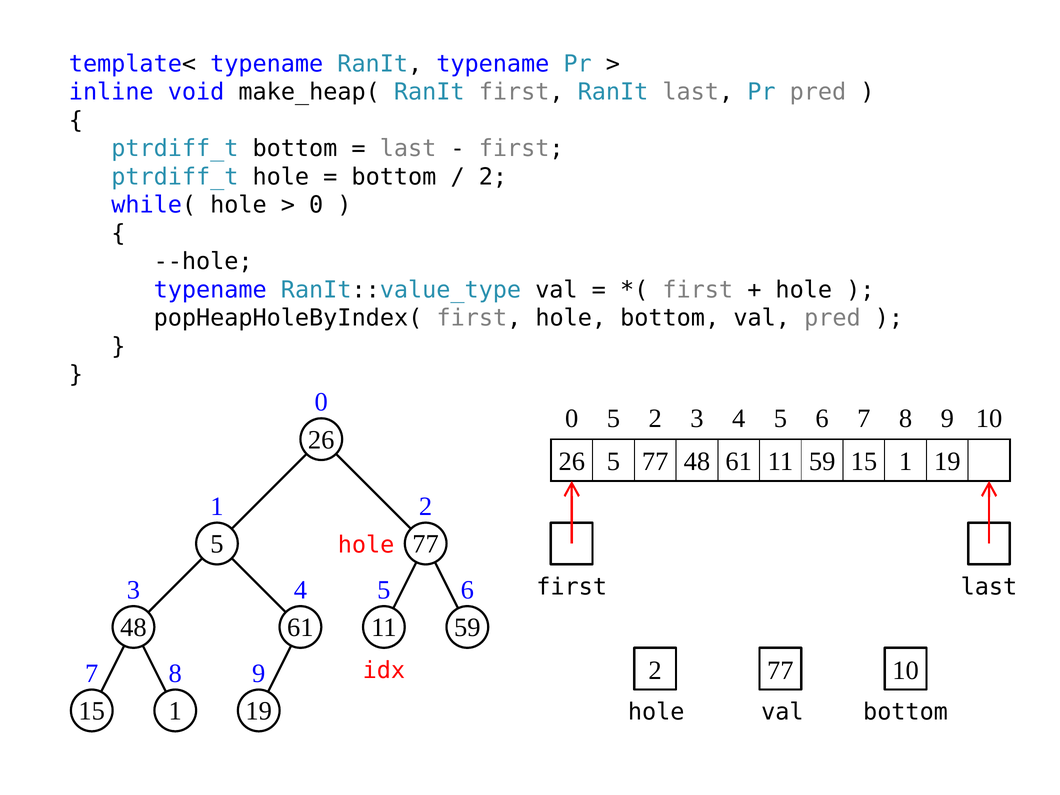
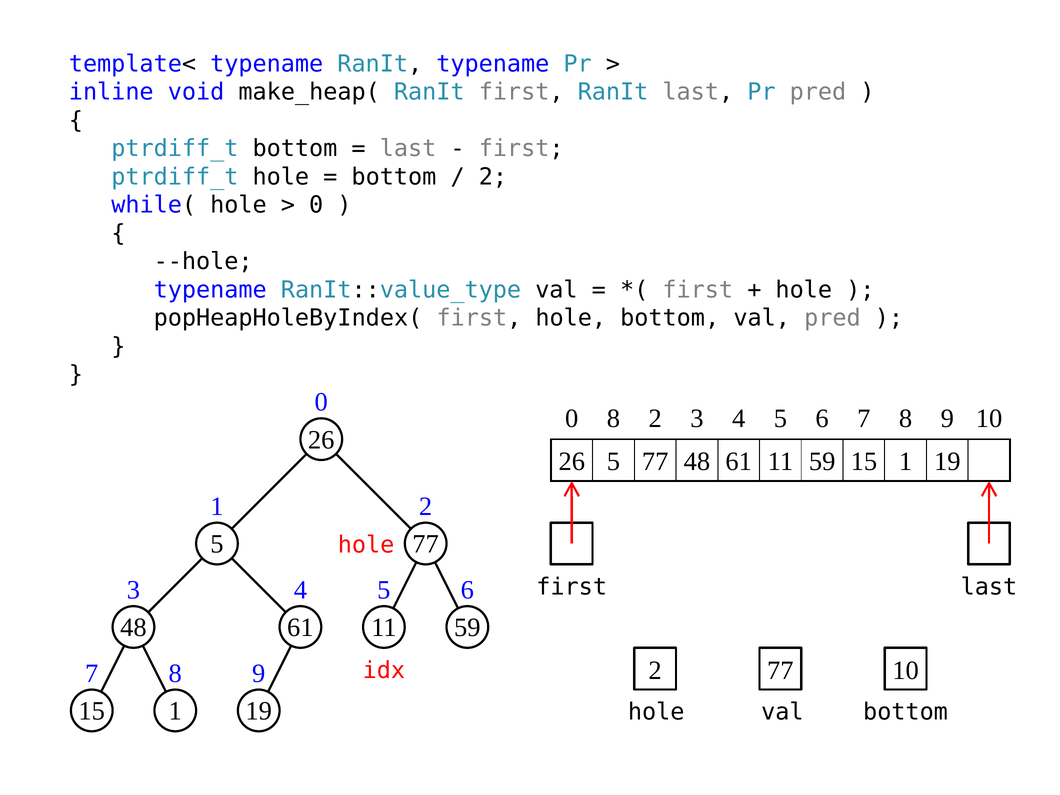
0 5: 5 -> 8
